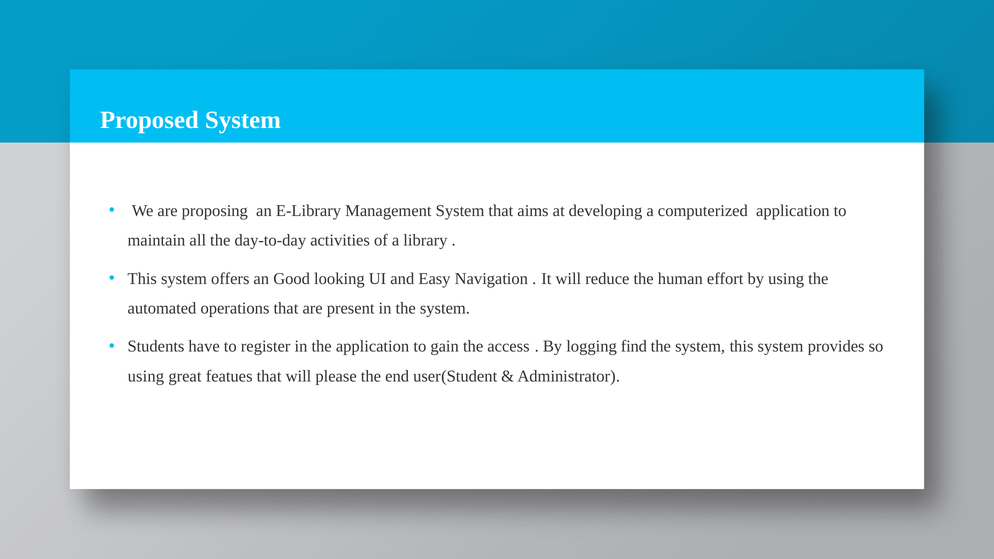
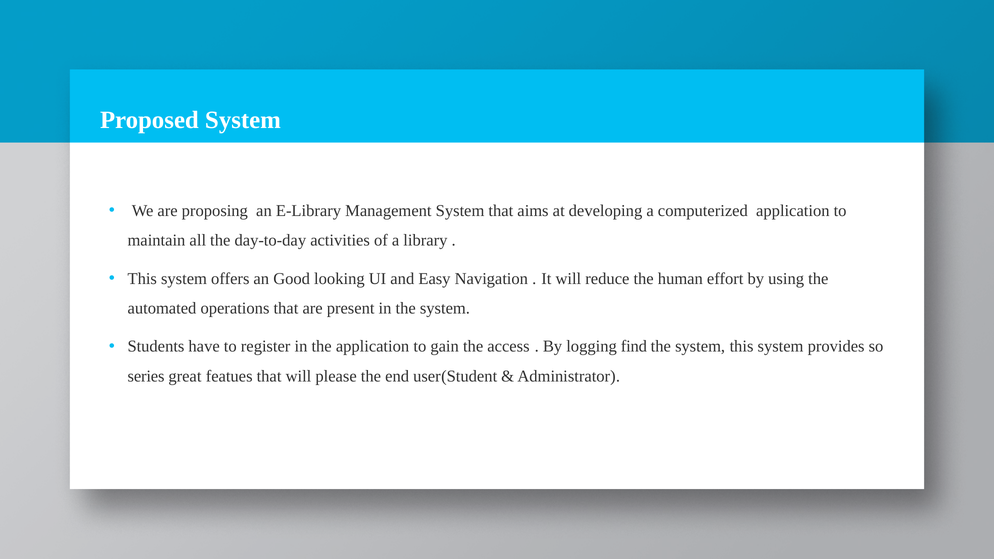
using at (146, 376): using -> series
